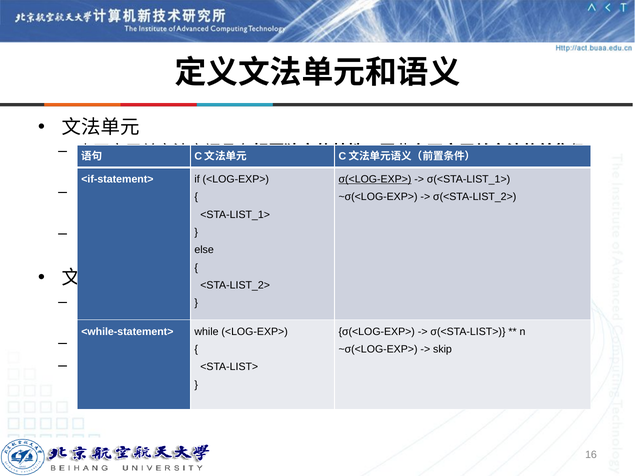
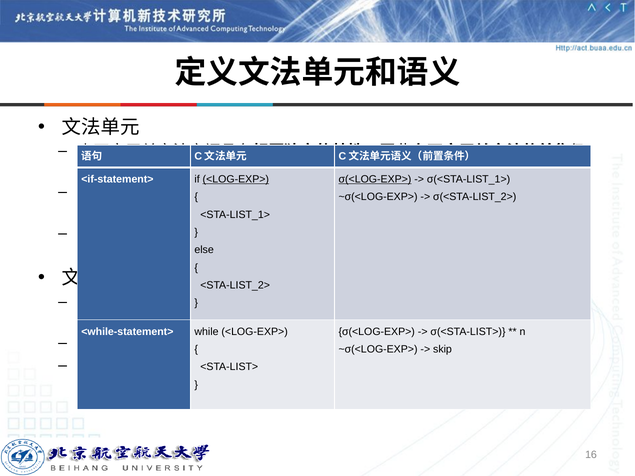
<LOG-EXP> at (236, 179) underline: none -> present
